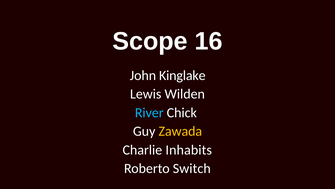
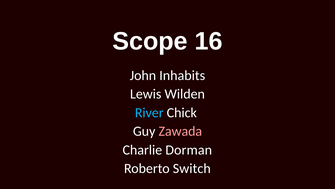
Kinglake: Kinglake -> Inhabits
Zawada colour: yellow -> pink
Inhabits: Inhabits -> Dorman
